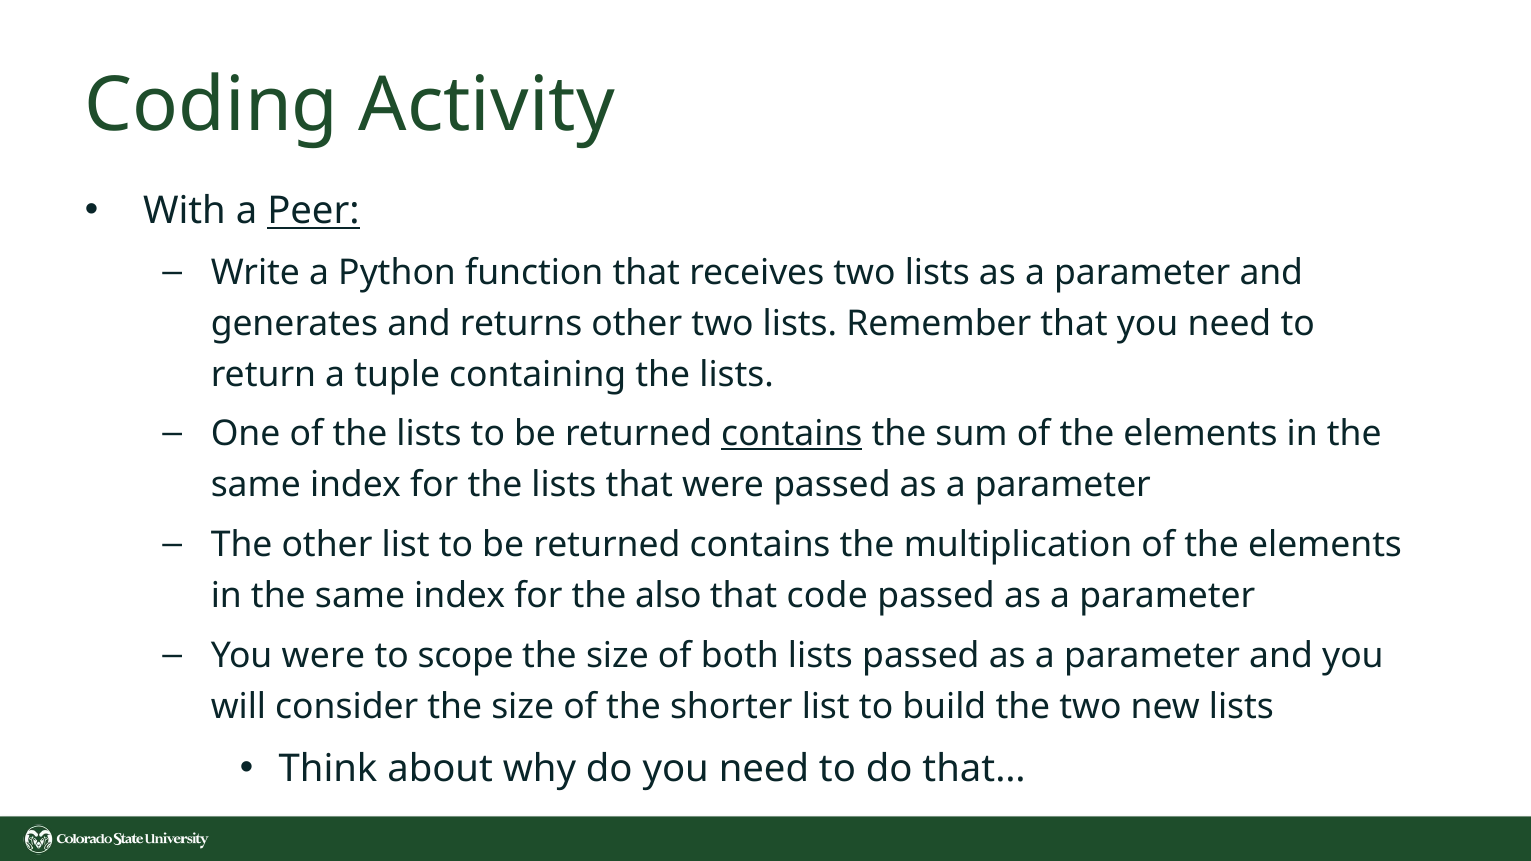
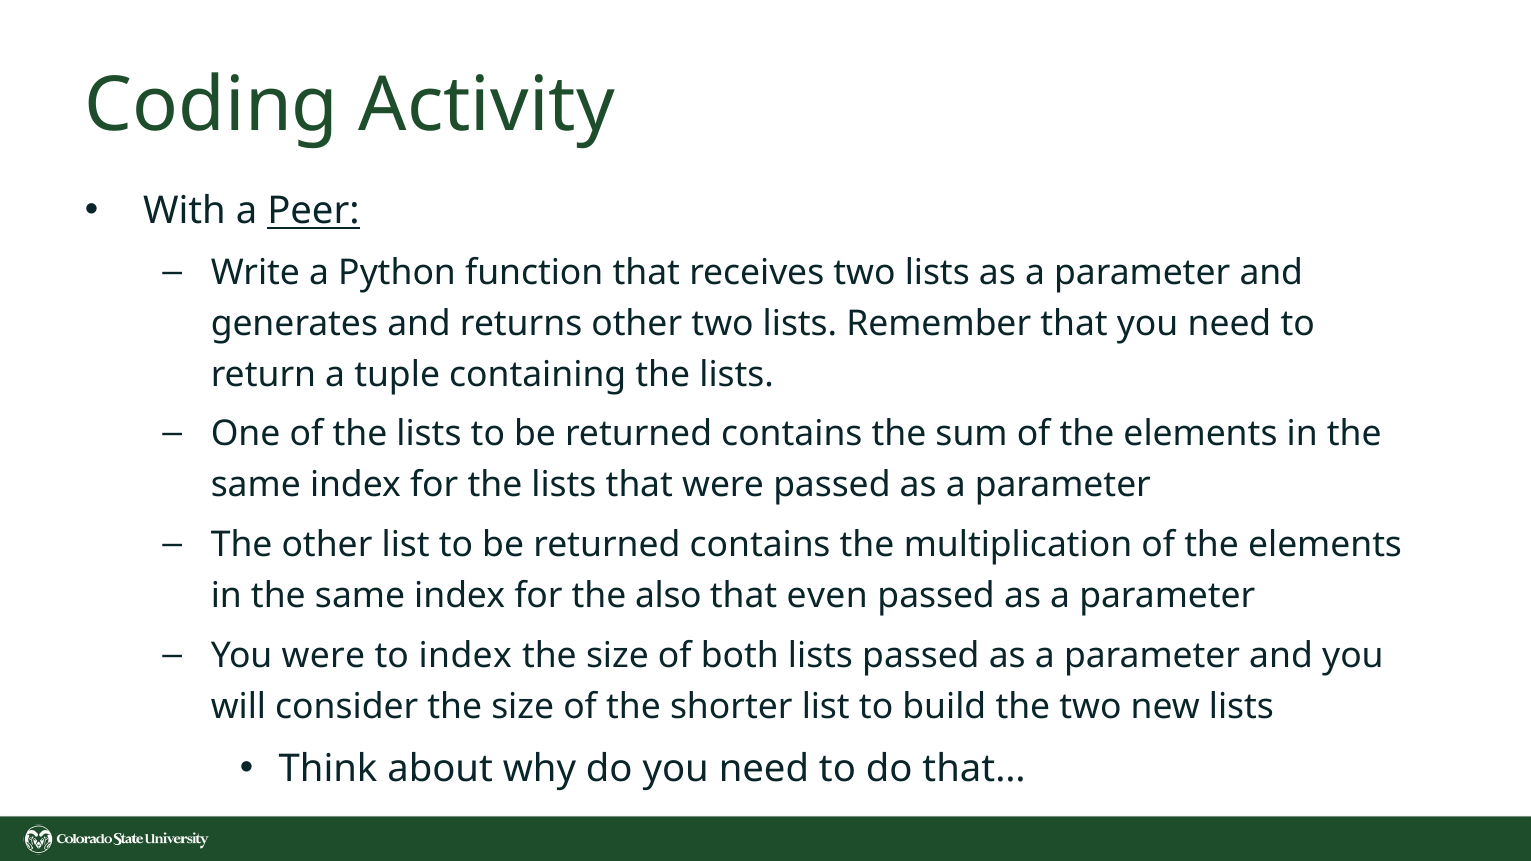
contains at (792, 434) underline: present -> none
code: code -> even
to scope: scope -> index
